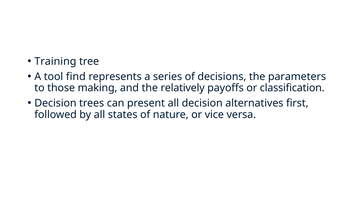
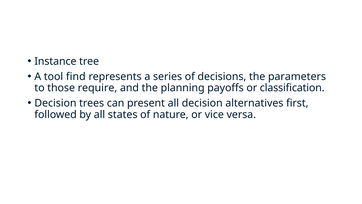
Training: Training -> Instance
making: making -> require
relatively: relatively -> planning
